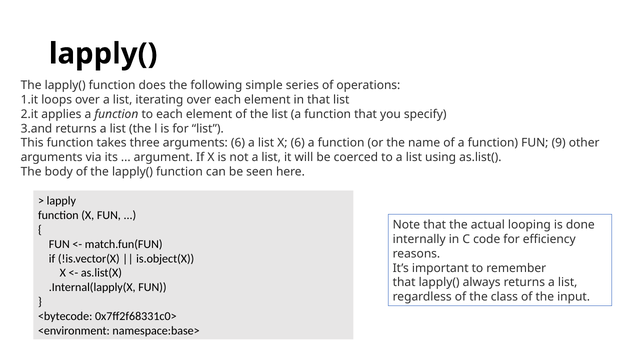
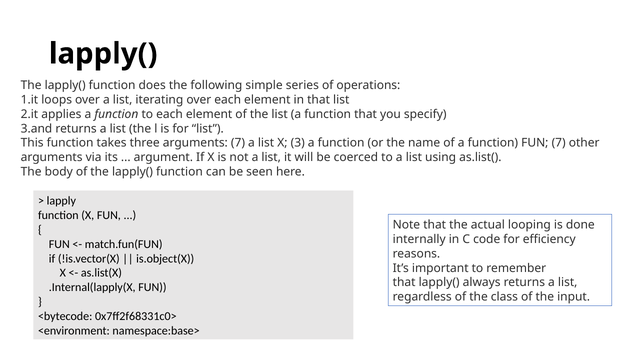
arguments 6: 6 -> 7
X 6: 6 -> 3
FUN 9: 9 -> 7
